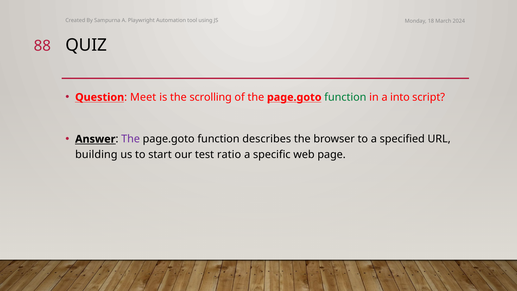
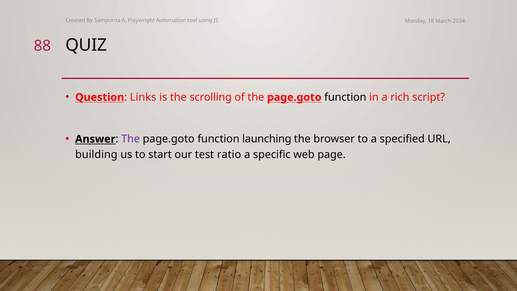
Meet: Meet -> Links
function at (345, 97) colour: green -> black
into: into -> rich
describes: describes -> launching
